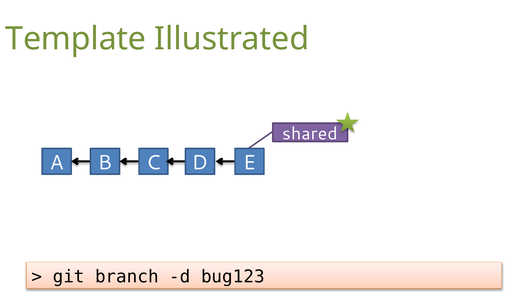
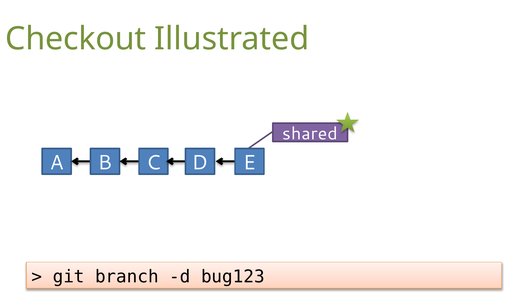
Template: Template -> Checkout
